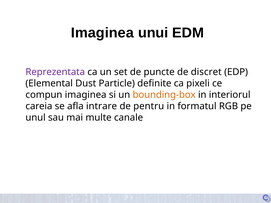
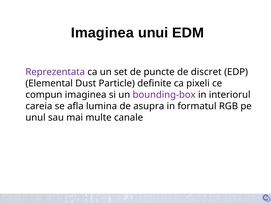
bounding-box colour: orange -> purple
intrare: intrare -> lumina
pentru: pentru -> asupra
